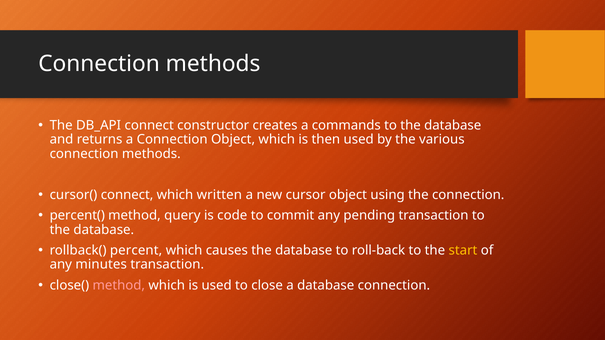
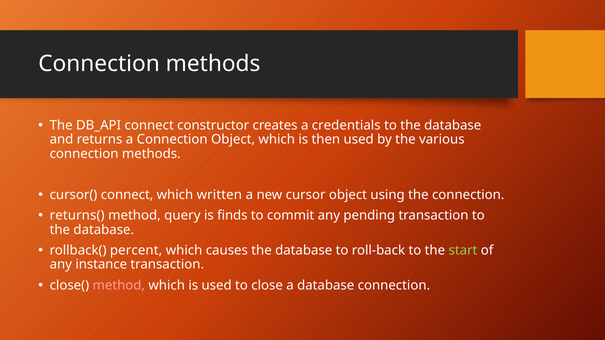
commands: commands -> credentials
percent(: percent( -> returns(
code: code -> finds
start colour: yellow -> light green
minutes: minutes -> instance
